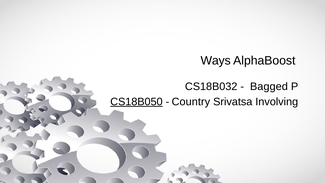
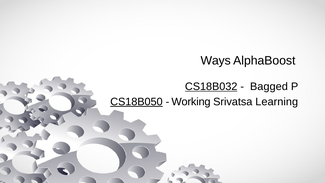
CS18B032 underline: none -> present
Country: Country -> Working
Involving: Involving -> Learning
